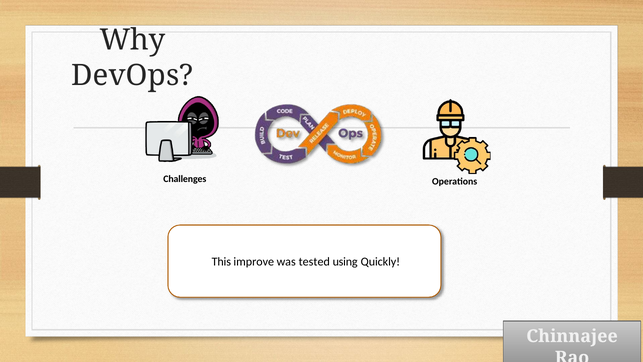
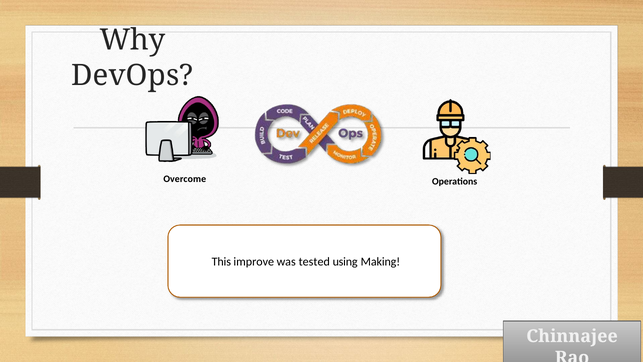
Challenges: Challenges -> Overcome
Quickly: Quickly -> Making
